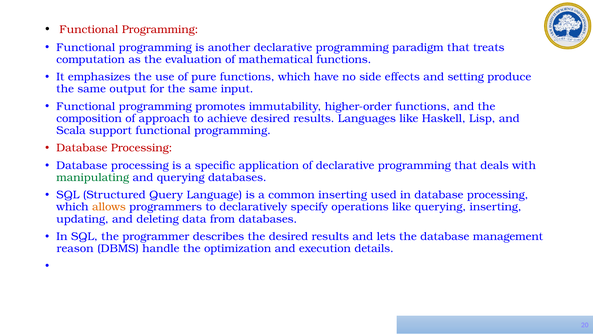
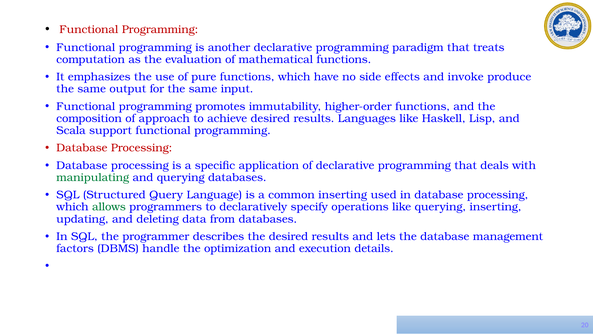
setting: setting -> invoke
allows colour: orange -> green
reason: reason -> factors
